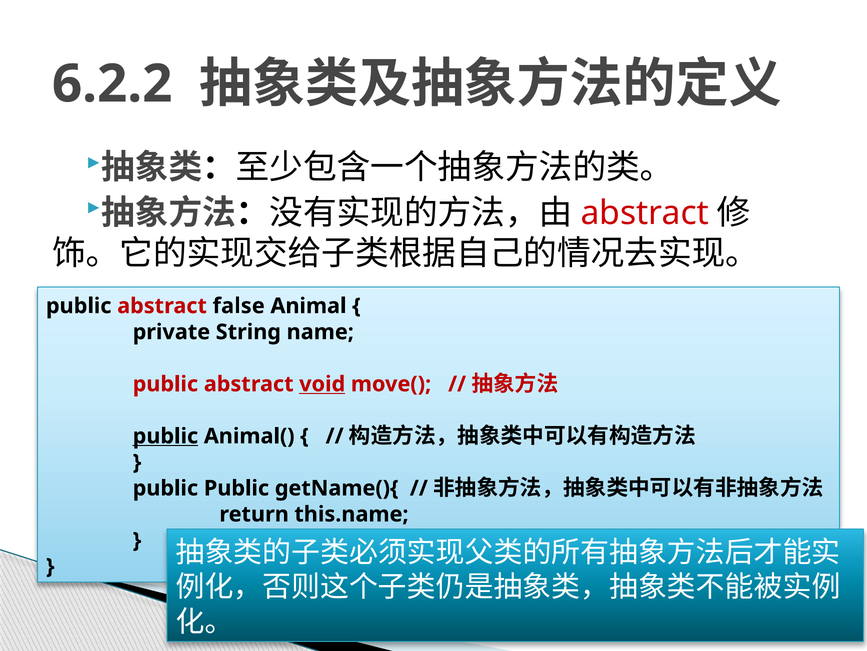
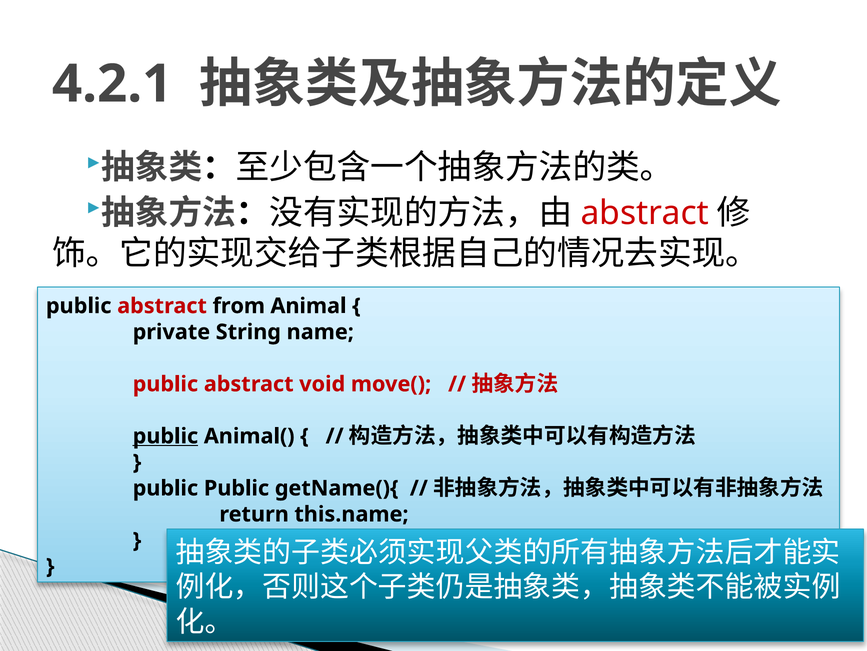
6.2.2: 6.2.2 -> 4.2.1
false: false -> from
void underline: present -> none
